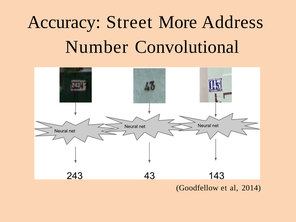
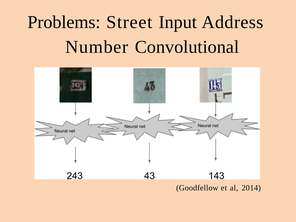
Accuracy: Accuracy -> Problems
More: More -> Input
